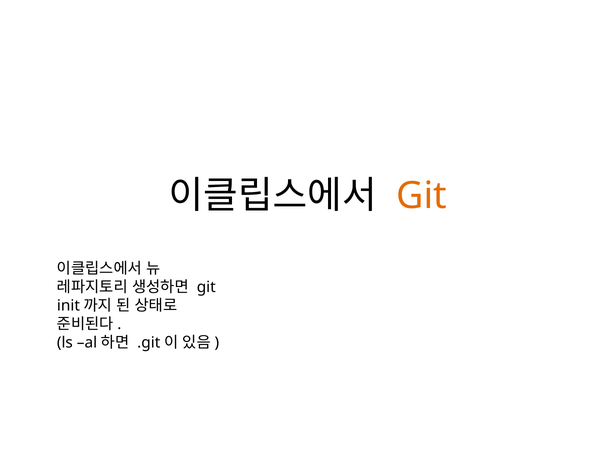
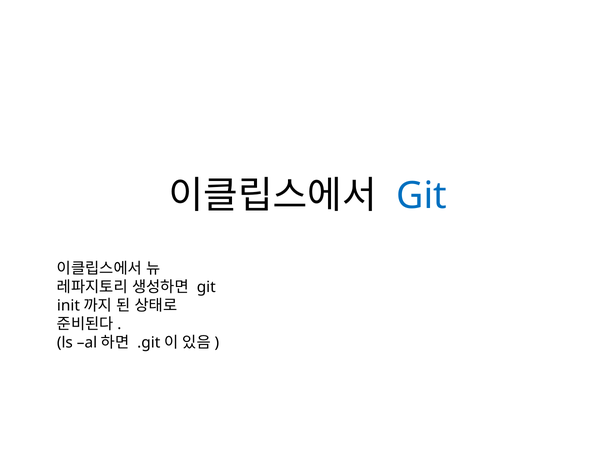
Git at (422, 196) colour: orange -> blue
